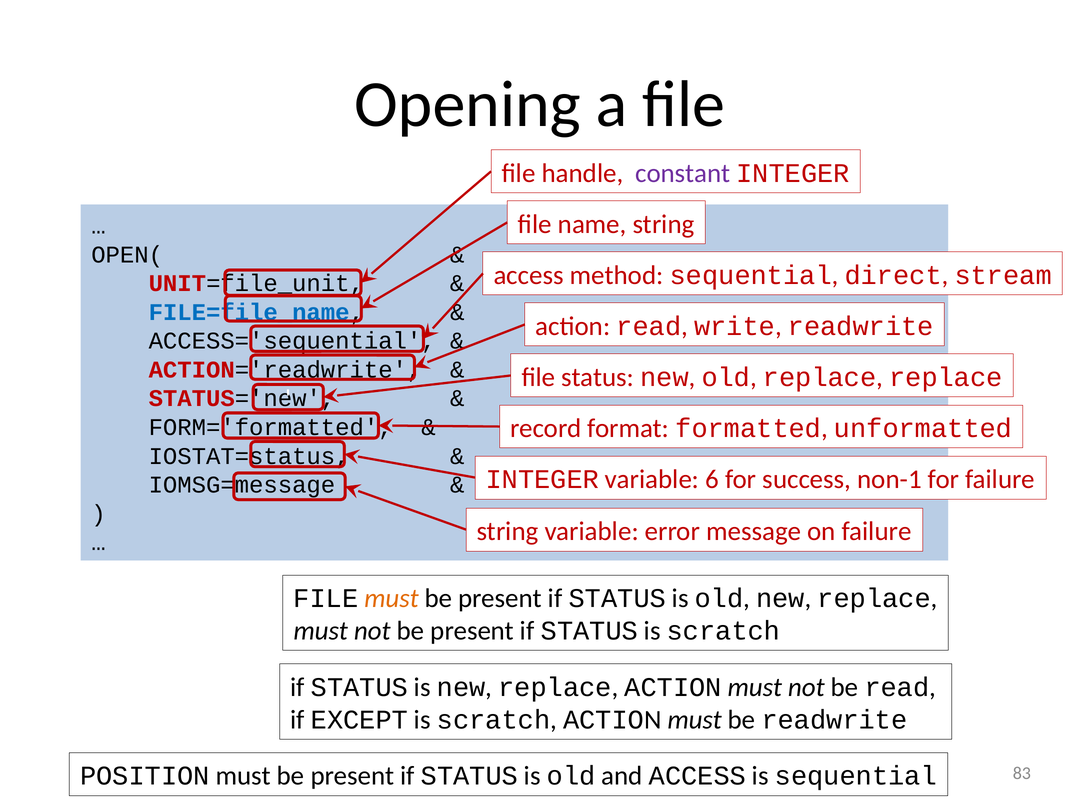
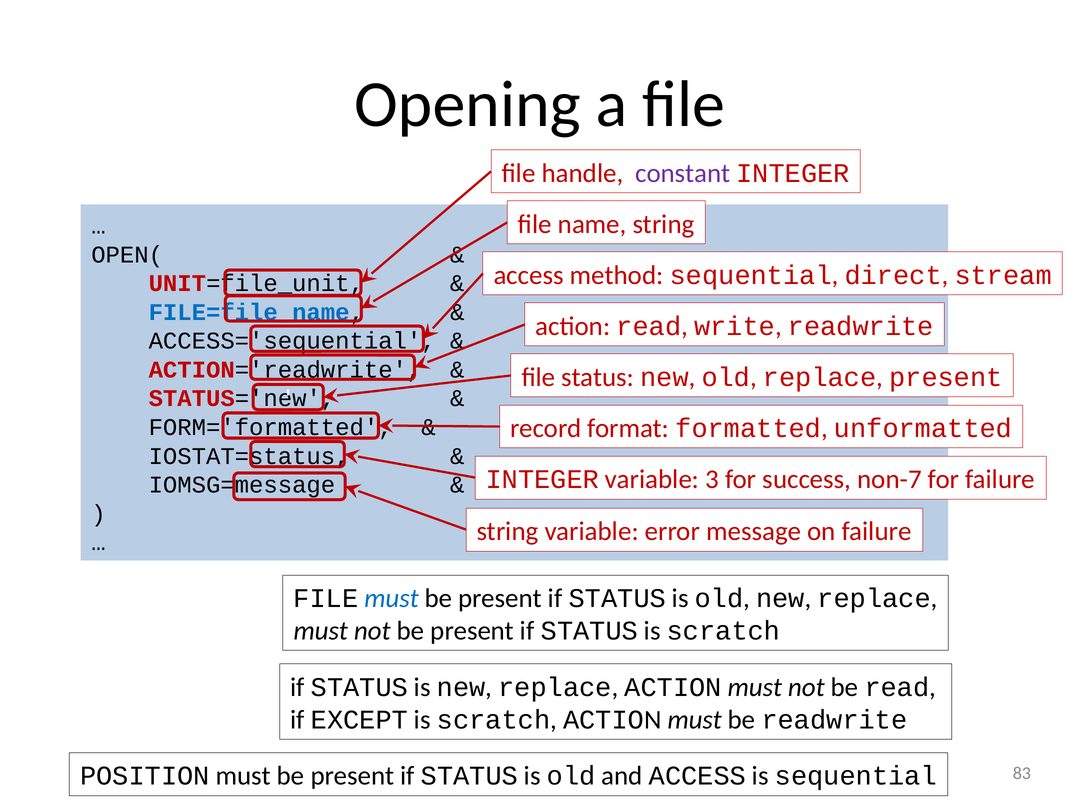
replace replace: replace -> present
6: 6 -> 3
non-1: non-1 -> non-7
must at (391, 598) colour: orange -> blue
